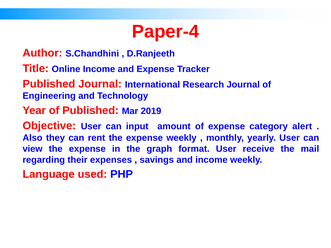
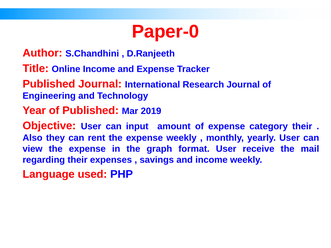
Paper-4: Paper-4 -> Paper-0
category alert: alert -> their
